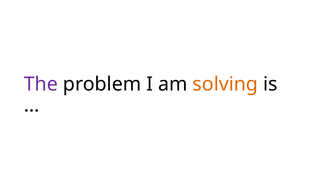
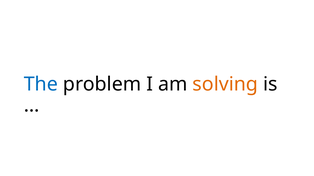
The colour: purple -> blue
